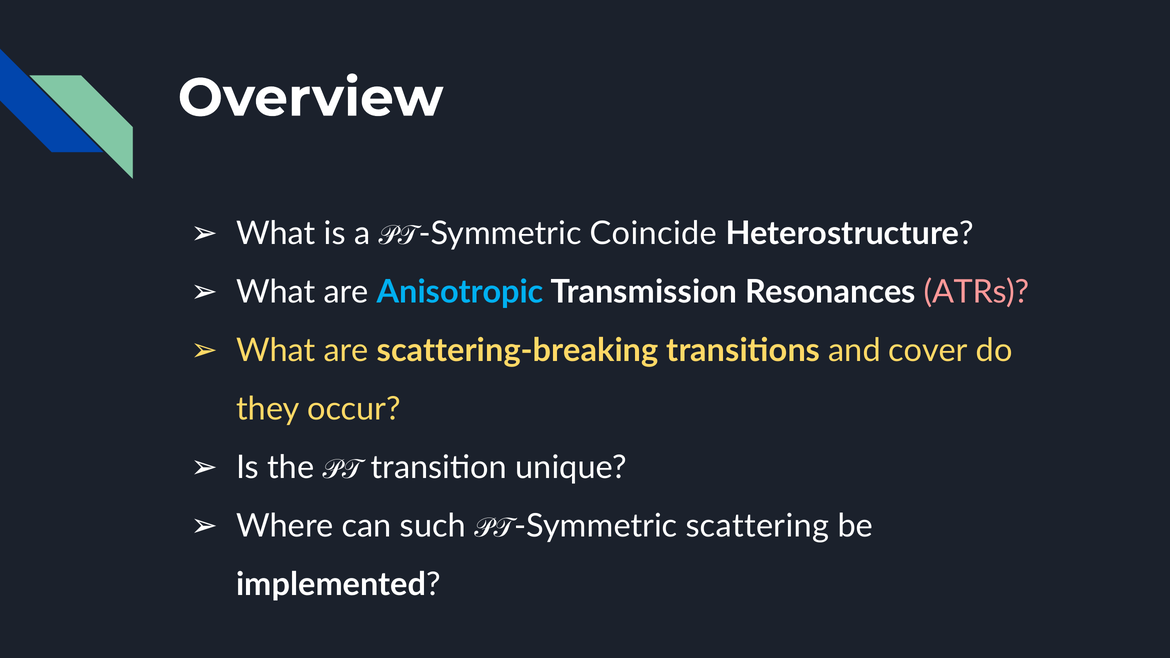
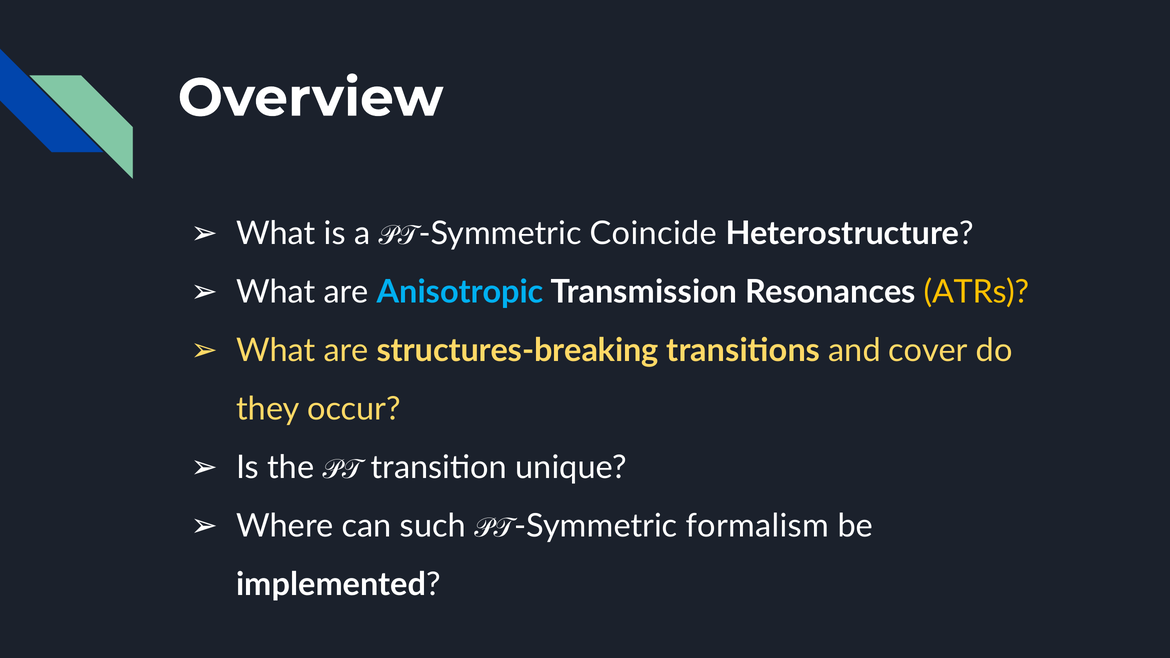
ATRs colour: pink -> yellow
scattering-breaking: scattering-breaking -> structures-breaking
scattering: scattering -> formalism
